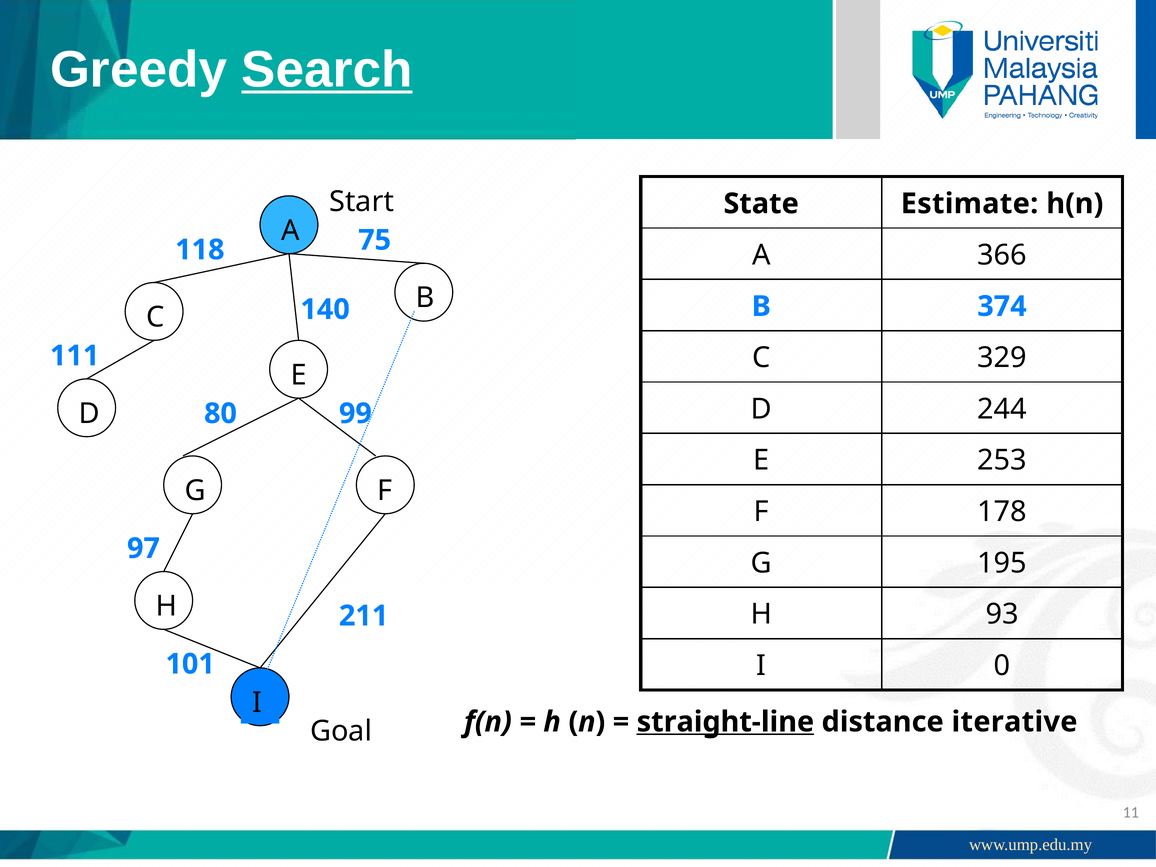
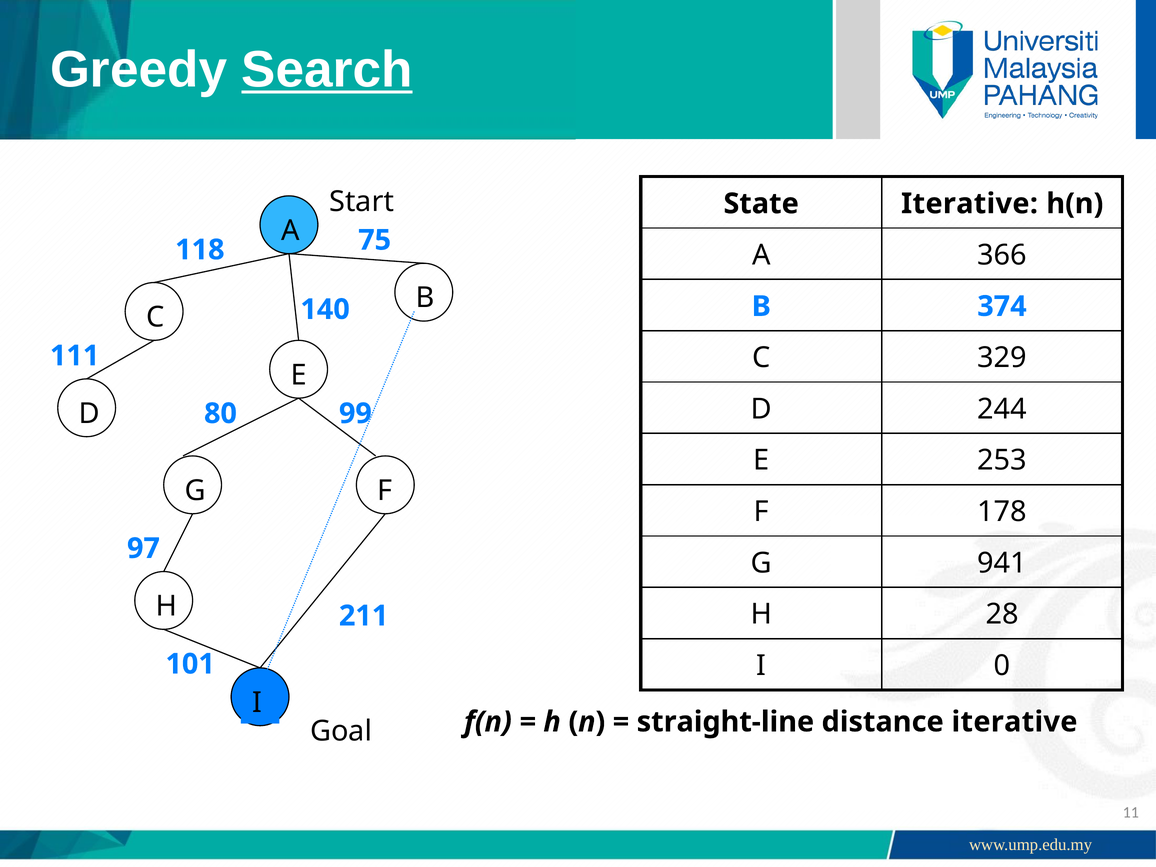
State Estimate: Estimate -> Iterative
195: 195 -> 941
93: 93 -> 28
straight-line underline: present -> none
